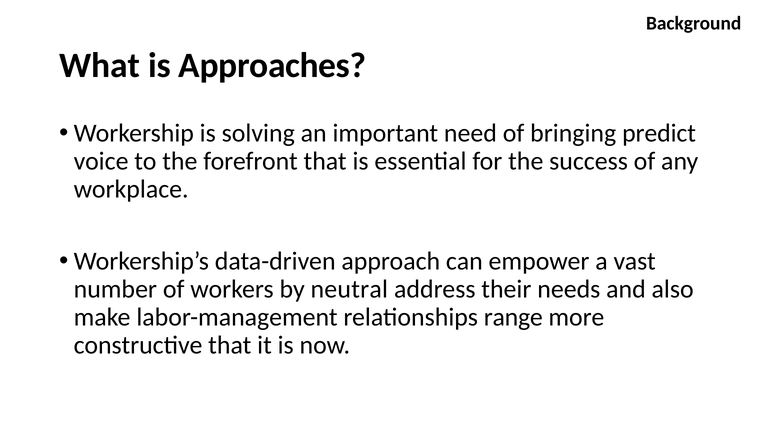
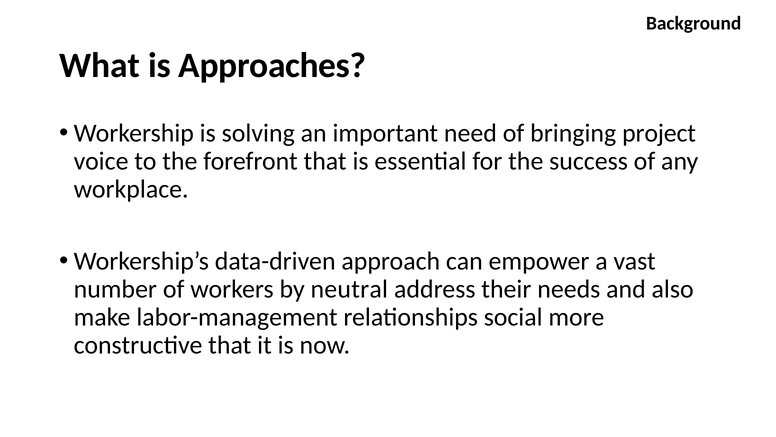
predict: predict -> project
range: range -> social
